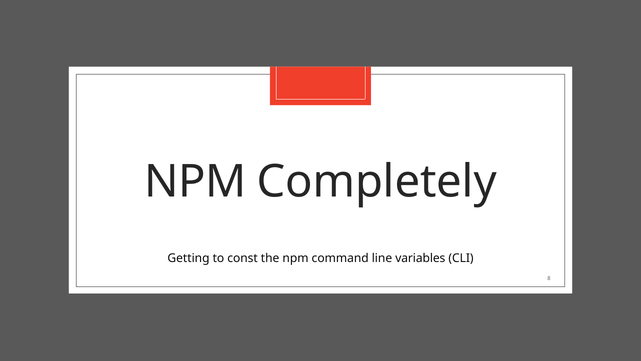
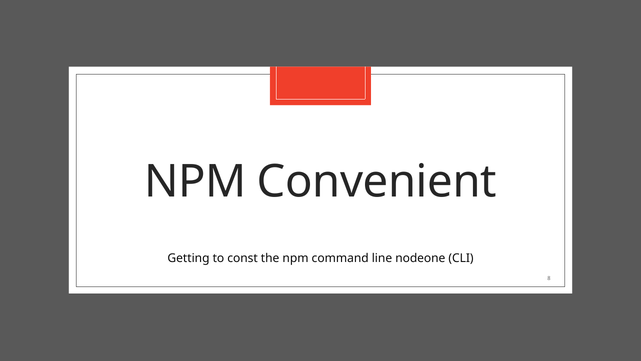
Completely: Completely -> Convenient
variables: variables -> nodeone
